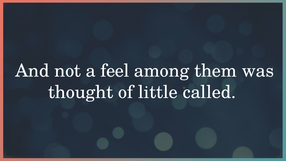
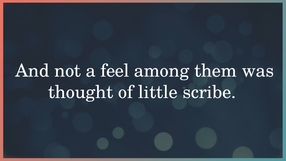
called: called -> scribe
